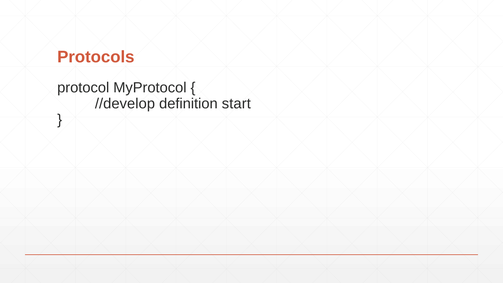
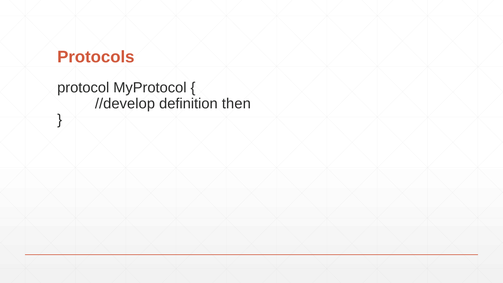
start: start -> then
